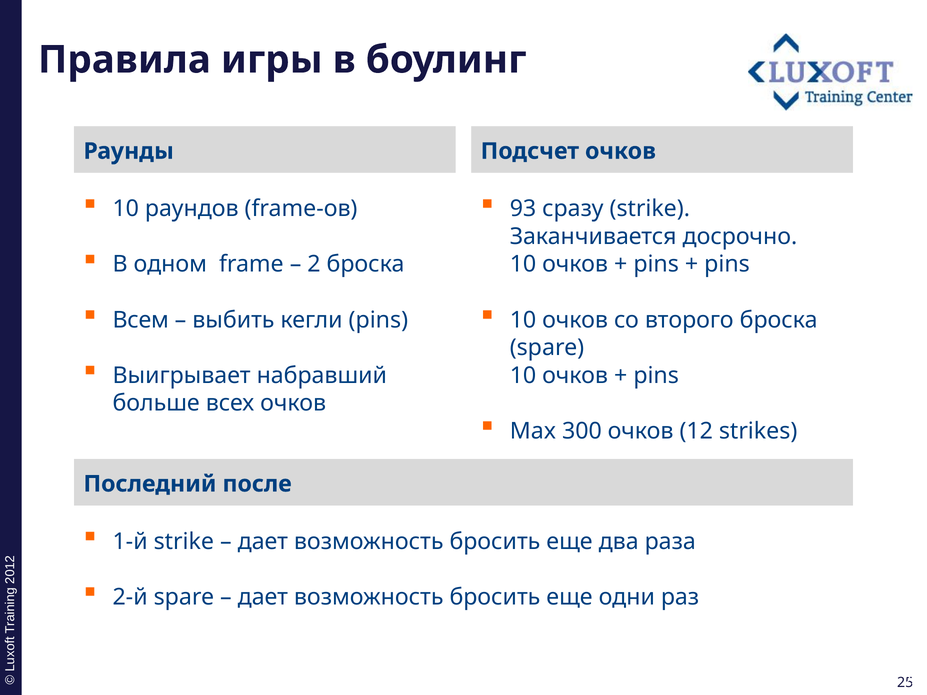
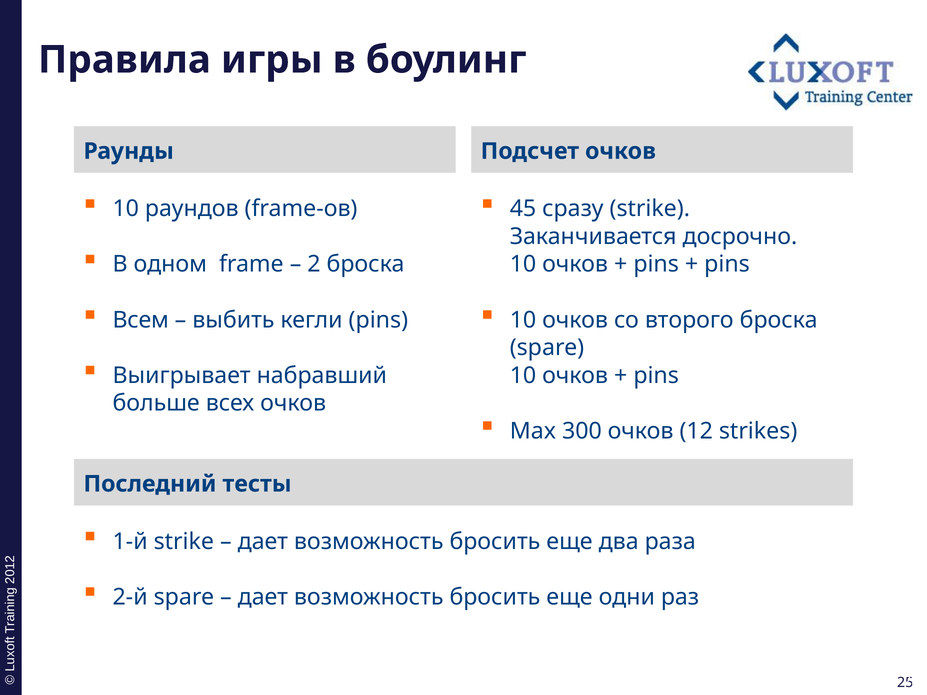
93: 93 -> 45
после: после -> тесты
